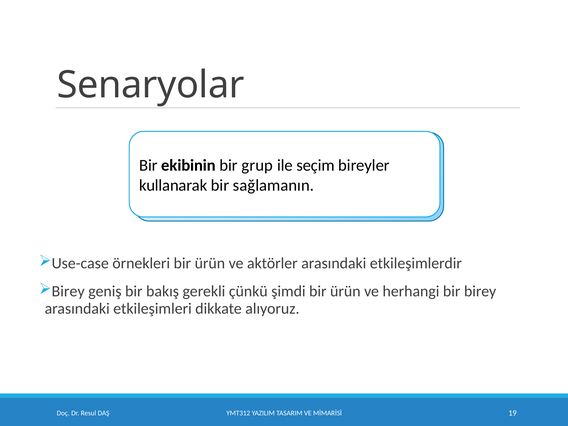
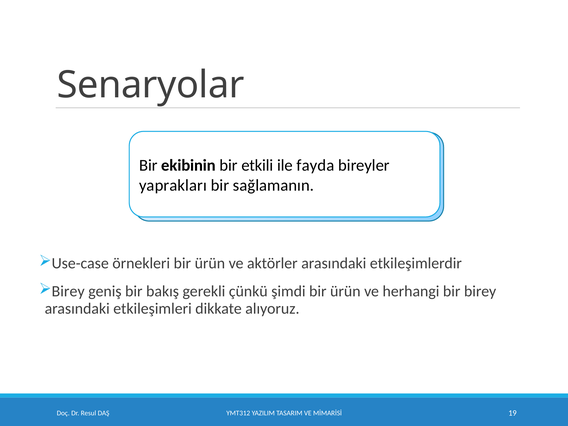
grup: grup -> etkili
seçim: seçim -> fayda
kullanarak: kullanarak -> yaprakları
